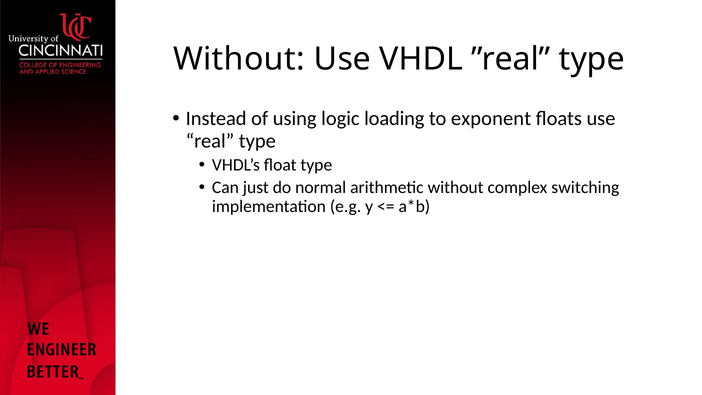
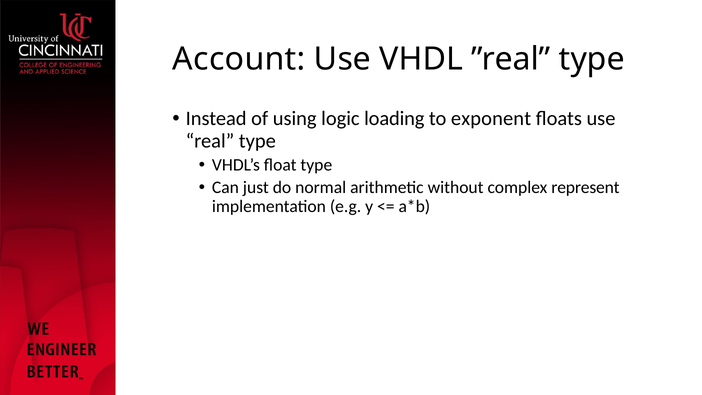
Without at (239, 59): Without -> Account
switching: switching -> represent
